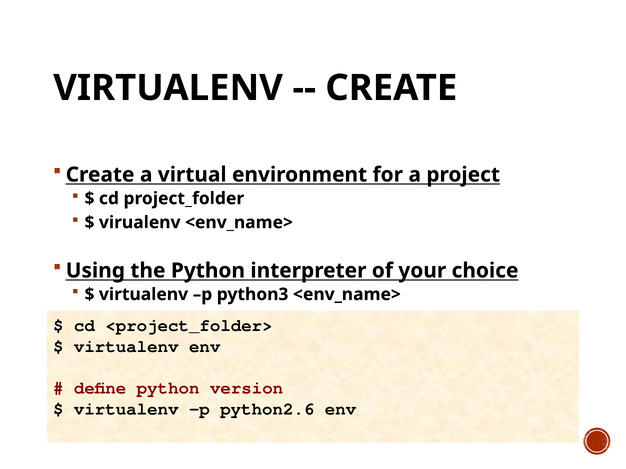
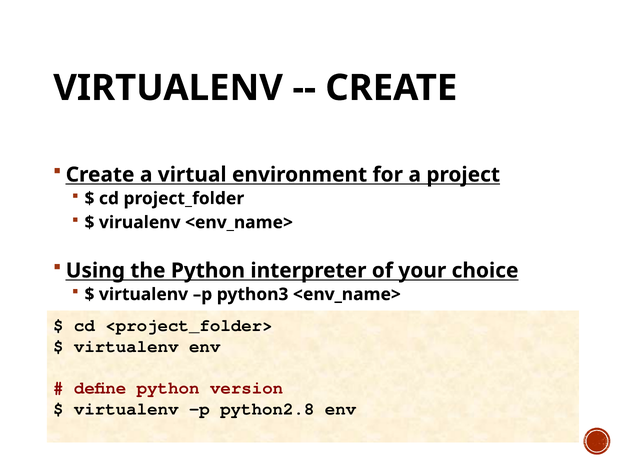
python2.6: python2.6 -> python2.8
